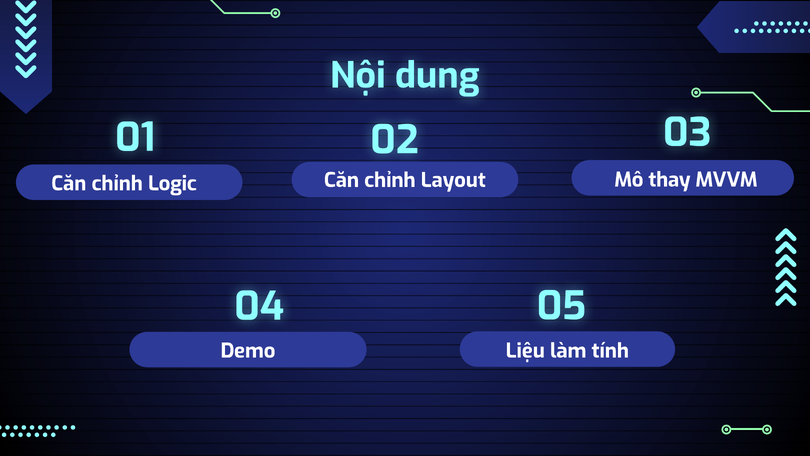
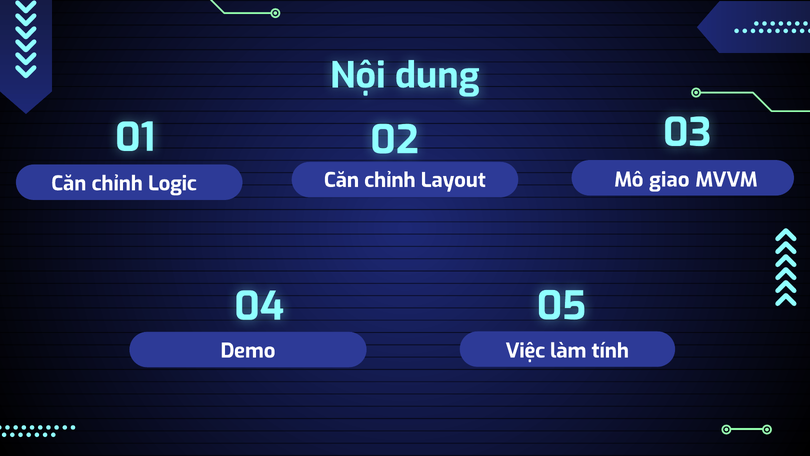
thay: thay -> giao
Liệu: Liệu -> Việc
